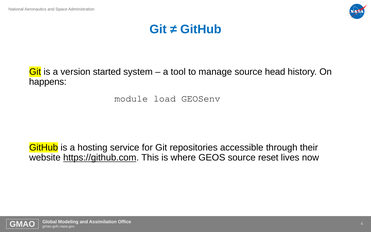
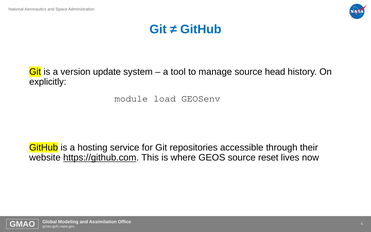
started: started -> update
happens: happens -> explicitly
